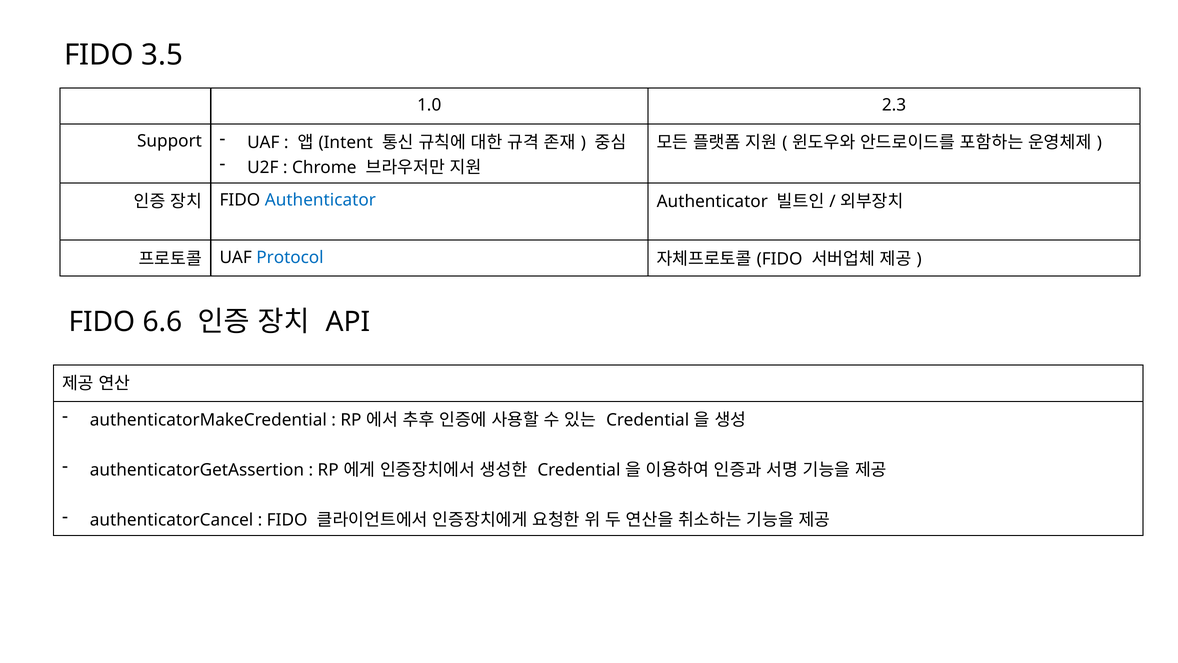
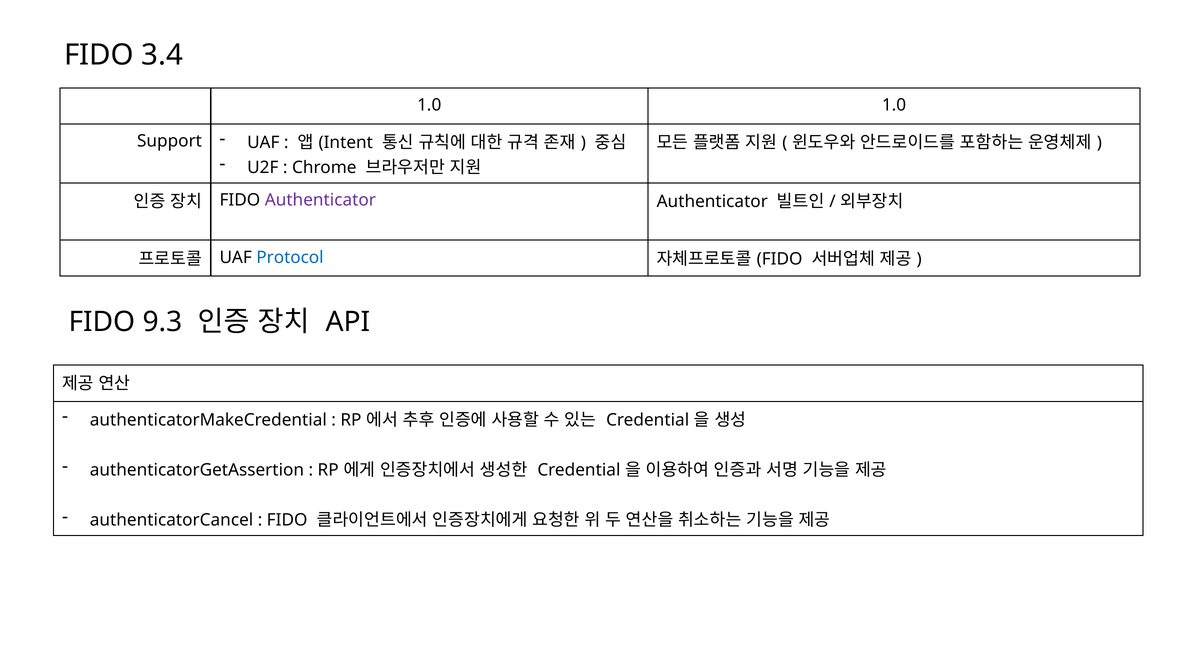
3.5: 3.5 -> 3.4
1.0 2.3: 2.3 -> 1.0
Authenticator at (320, 200) colour: blue -> purple
6.6: 6.6 -> 9.3
